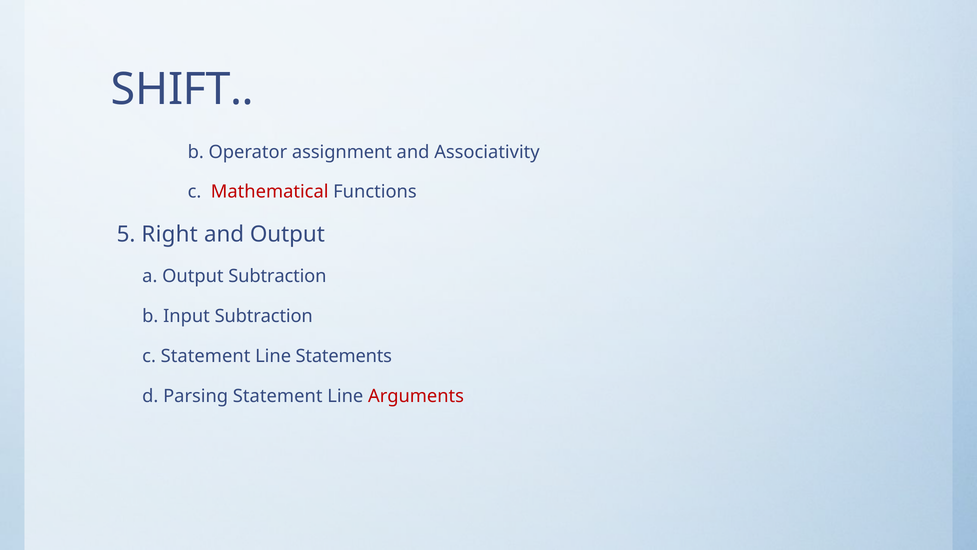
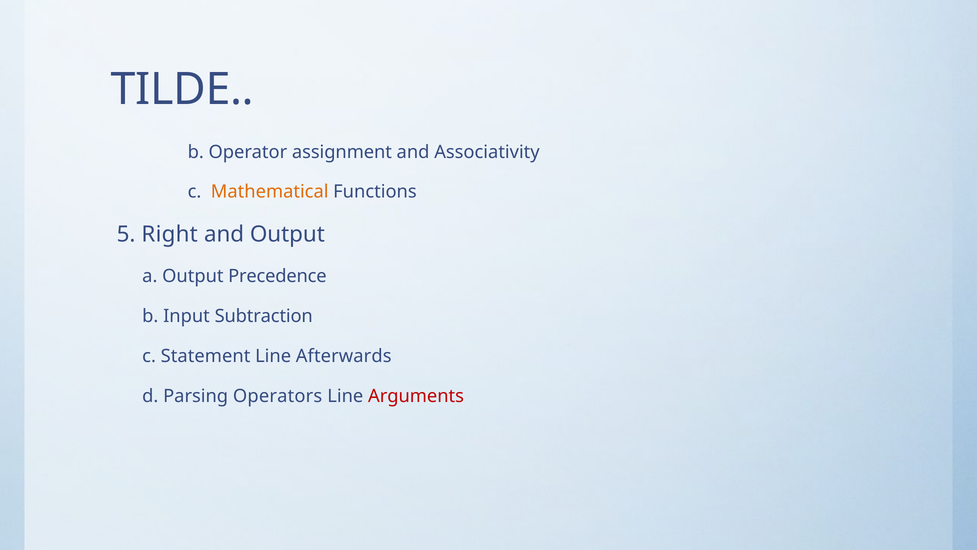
SHIFT: SHIFT -> TILDE
Mathematical colour: red -> orange
Output Subtraction: Subtraction -> Precedence
Statements: Statements -> Afterwards
Parsing Statement: Statement -> Operators
